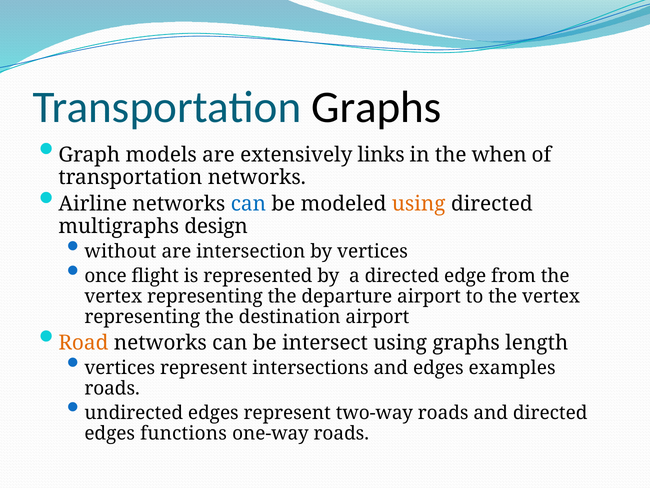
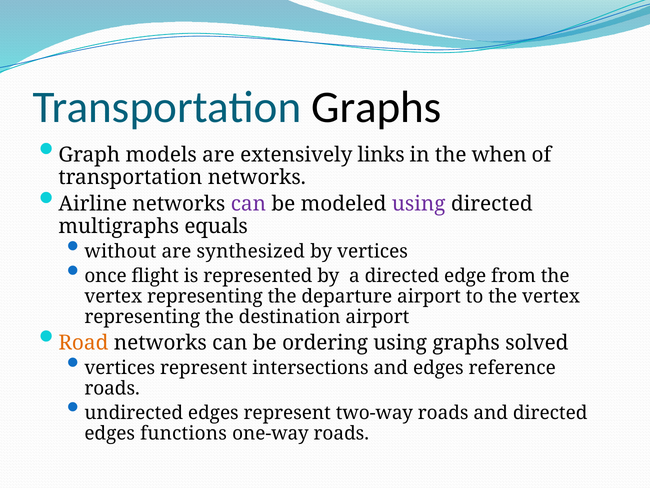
can at (248, 204) colour: blue -> purple
using at (419, 204) colour: orange -> purple
design: design -> equals
intersection: intersection -> synthesized
intersect: intersect -> ordering
length: length -> solved
examples: examples -> reference
